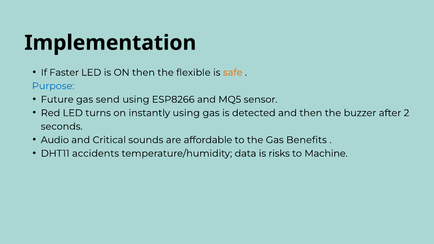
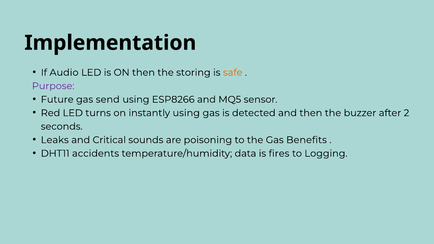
Faster: Faster -> Audio
flexible: flexible -> storing
Purpose colour: blue -> purple
Audio: Audio -> Leaks
affordable: affordable -> poisoning
risks: risks -> fires
Machine: Machine -> Logging
